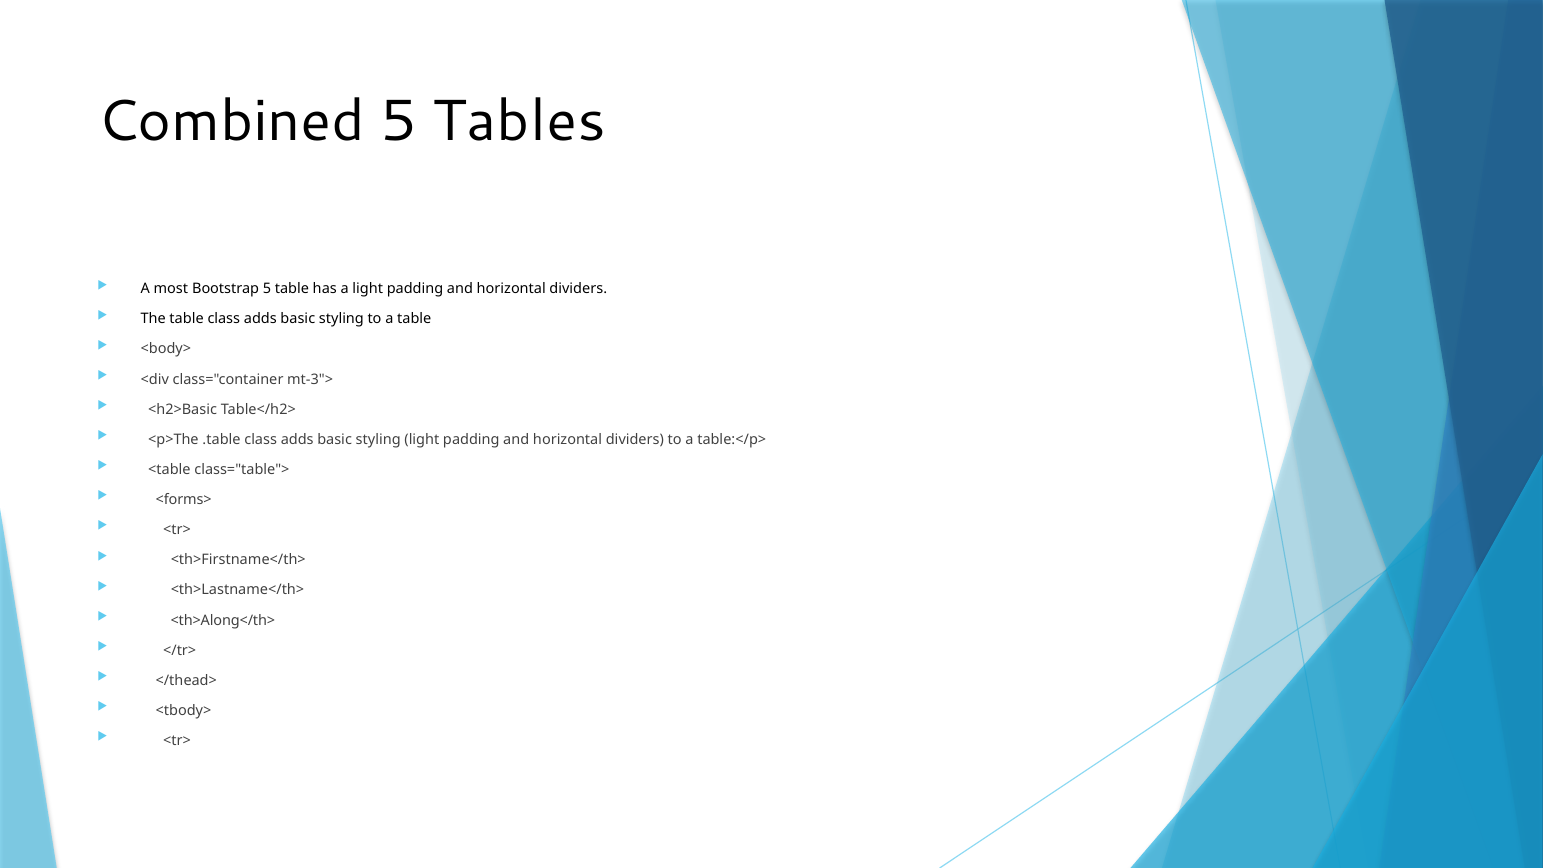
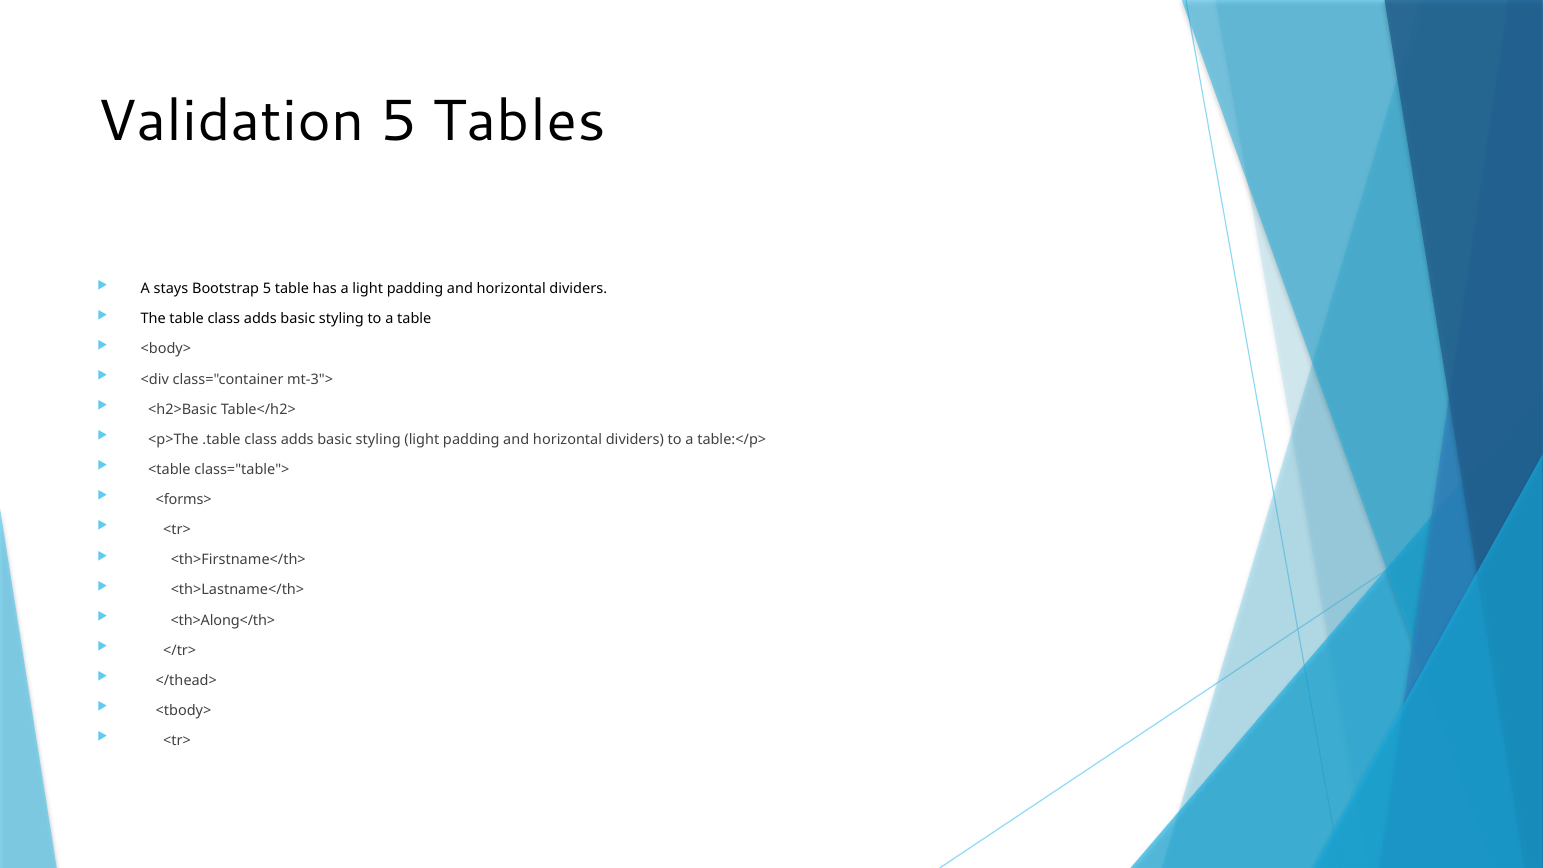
Combined: Combined -> Validation
most: most -> stays
